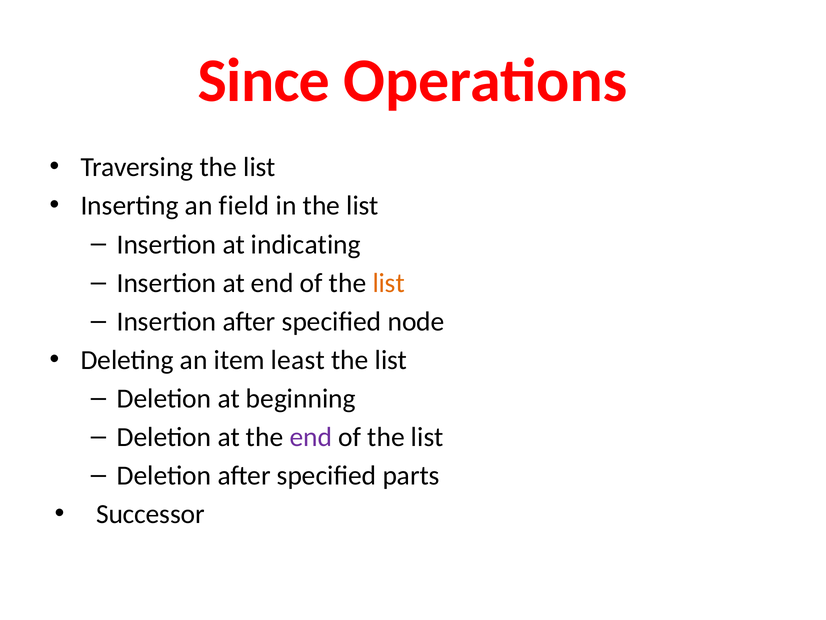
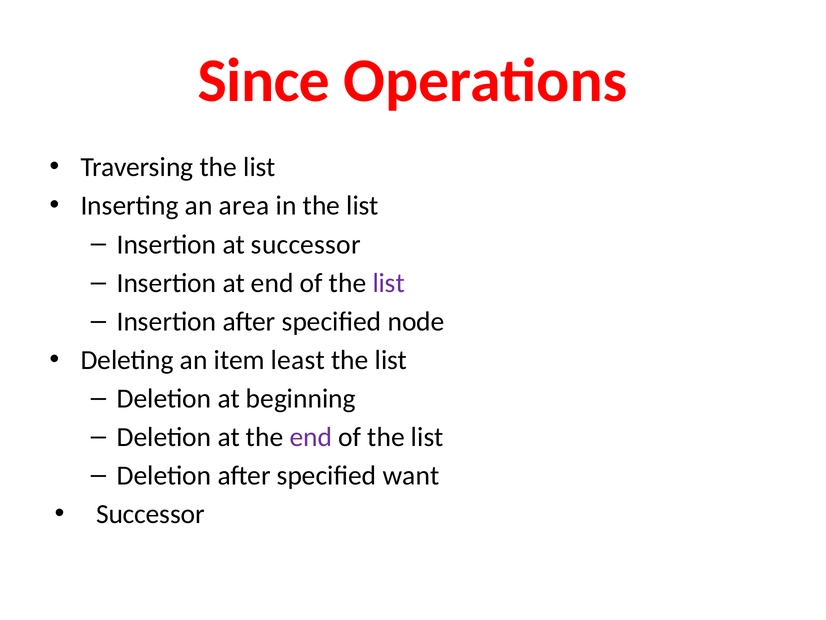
field: field -> area
at indicating: indicating -> successor
list at (389, 283) colour: orange -> purple
parts: parts -> want
